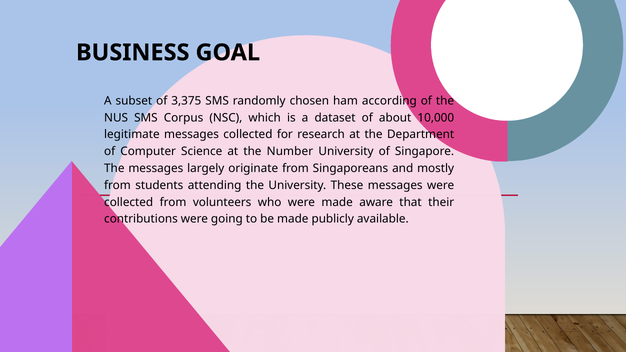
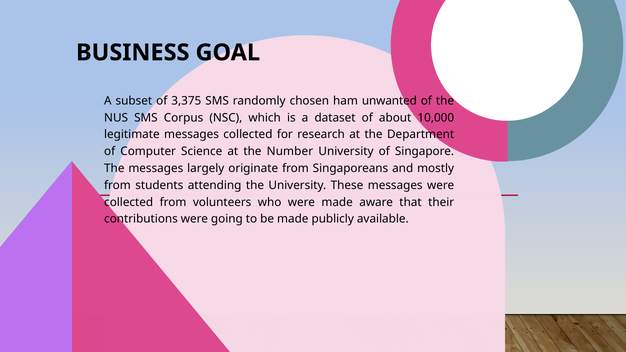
according: according -> unwanted
